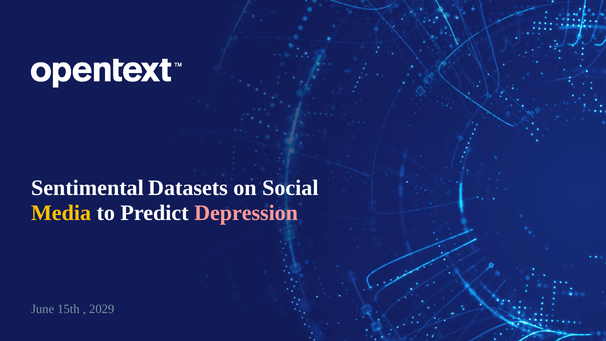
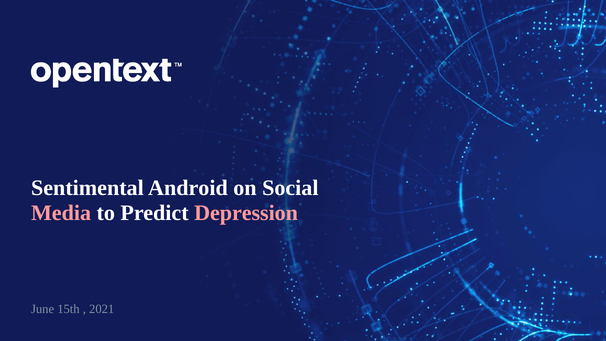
Datasets: Datasets -> Android
Media colour: yellow -> pink
2029: 2029 -> 2021
